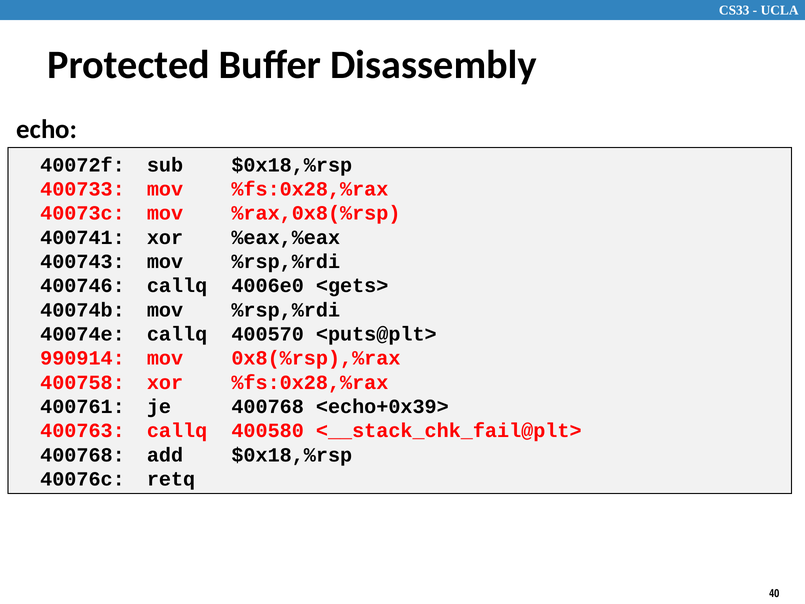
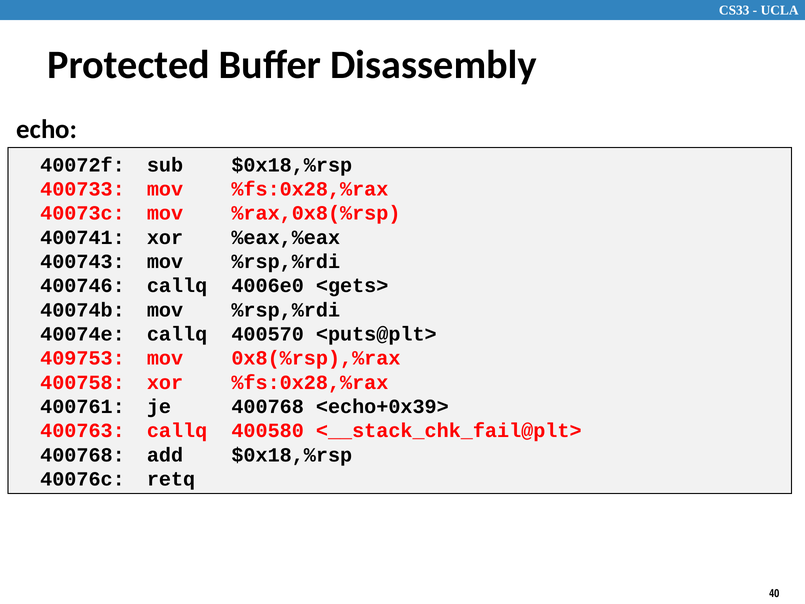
990914: 990914 -> 409753
